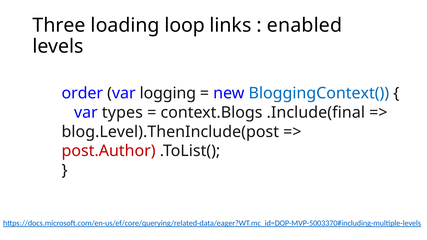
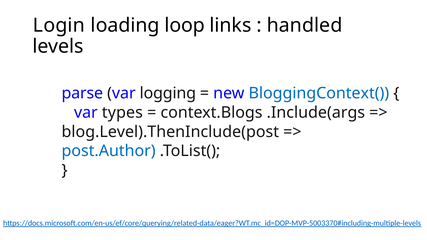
Three: Three -> Login
enabled: enabled -> handled
order: order -> parse
.Include(final: .Include(final -> .Include(args
post.Author colour: red -> blue
